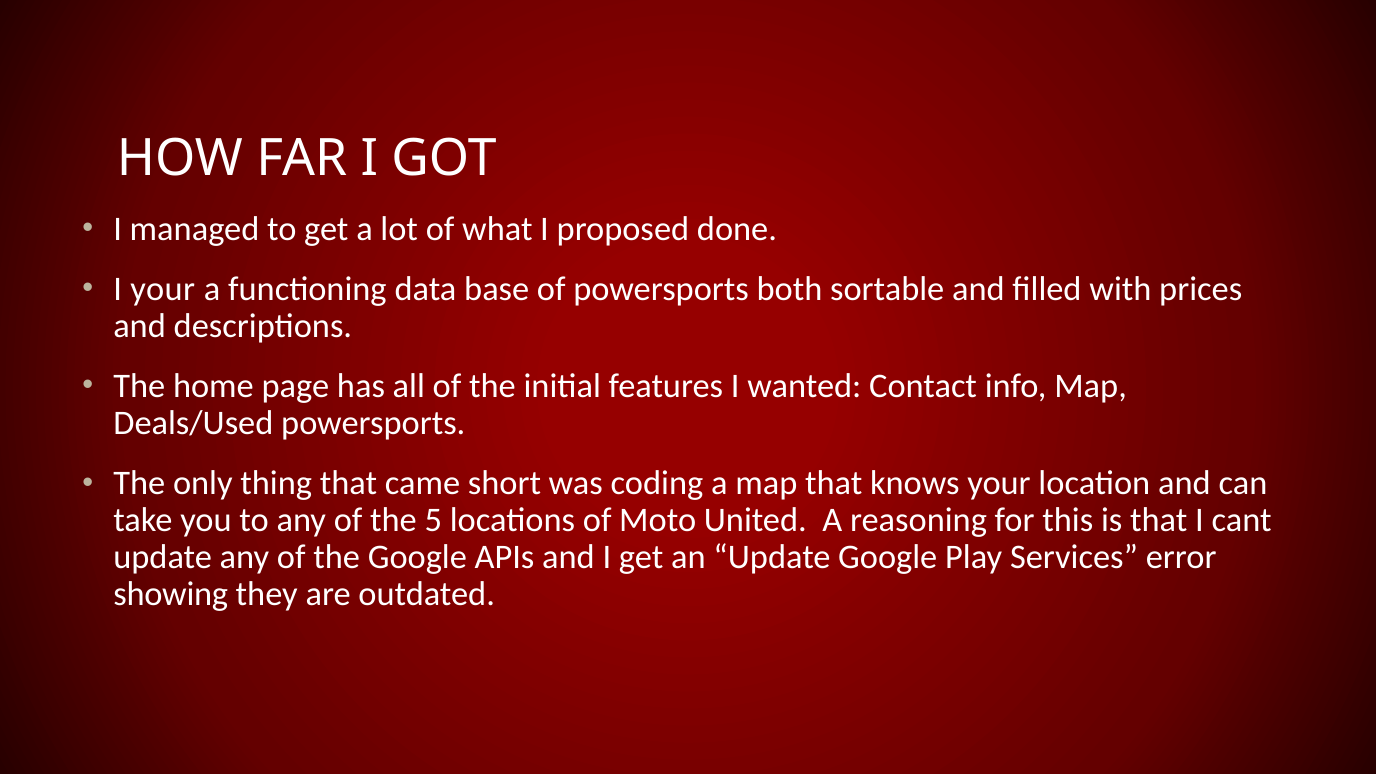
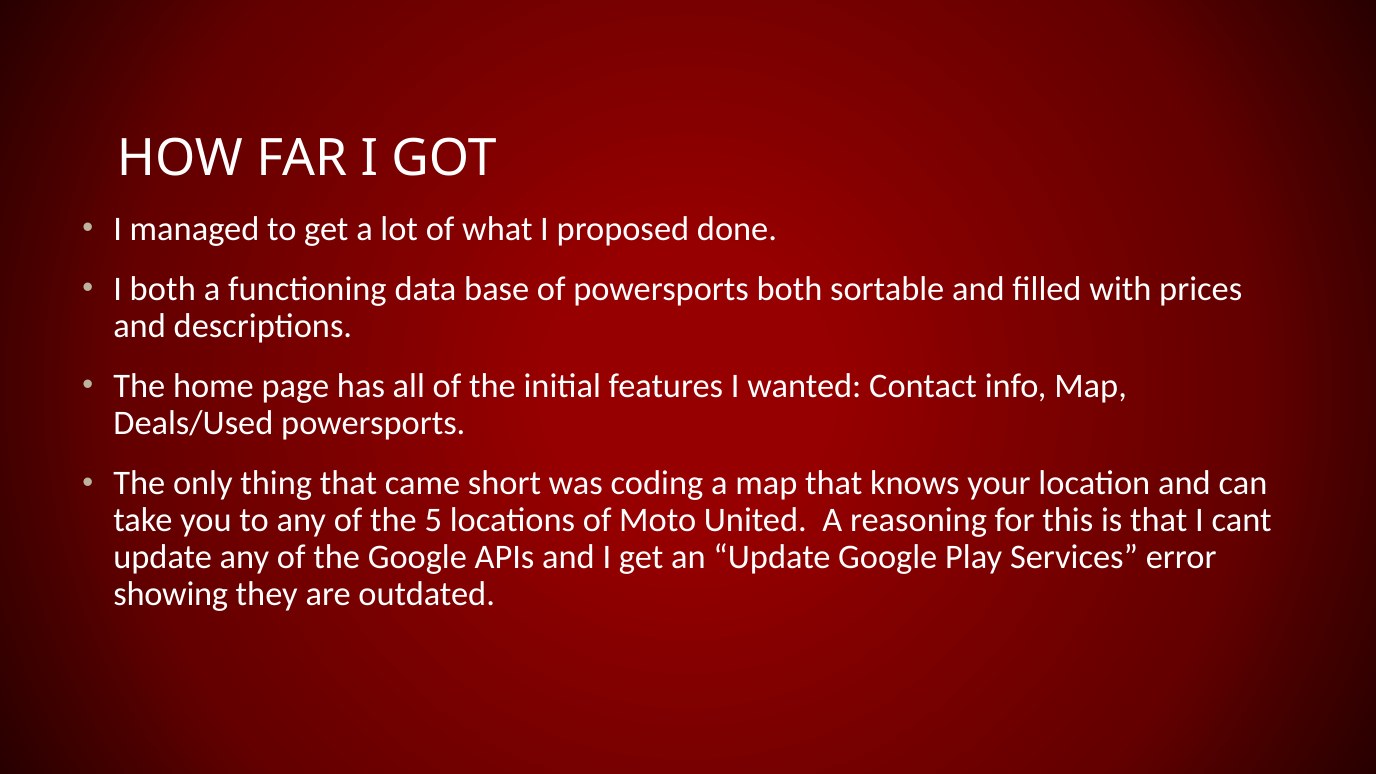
I your: your -> both
